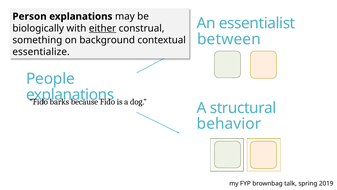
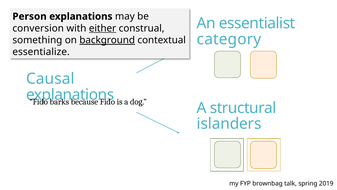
biologically: biologically -> conversion
between: between -> category
background underline: none -> present
People: People -> Causal
behavior: behavior -> islanders
